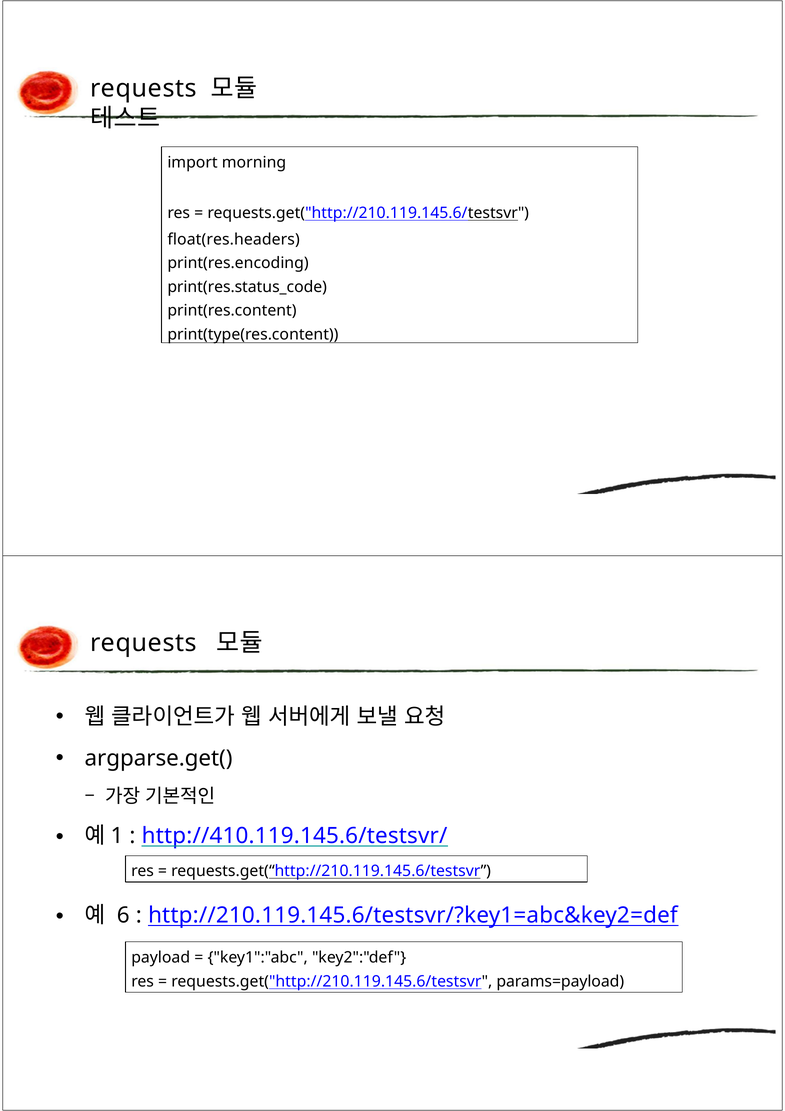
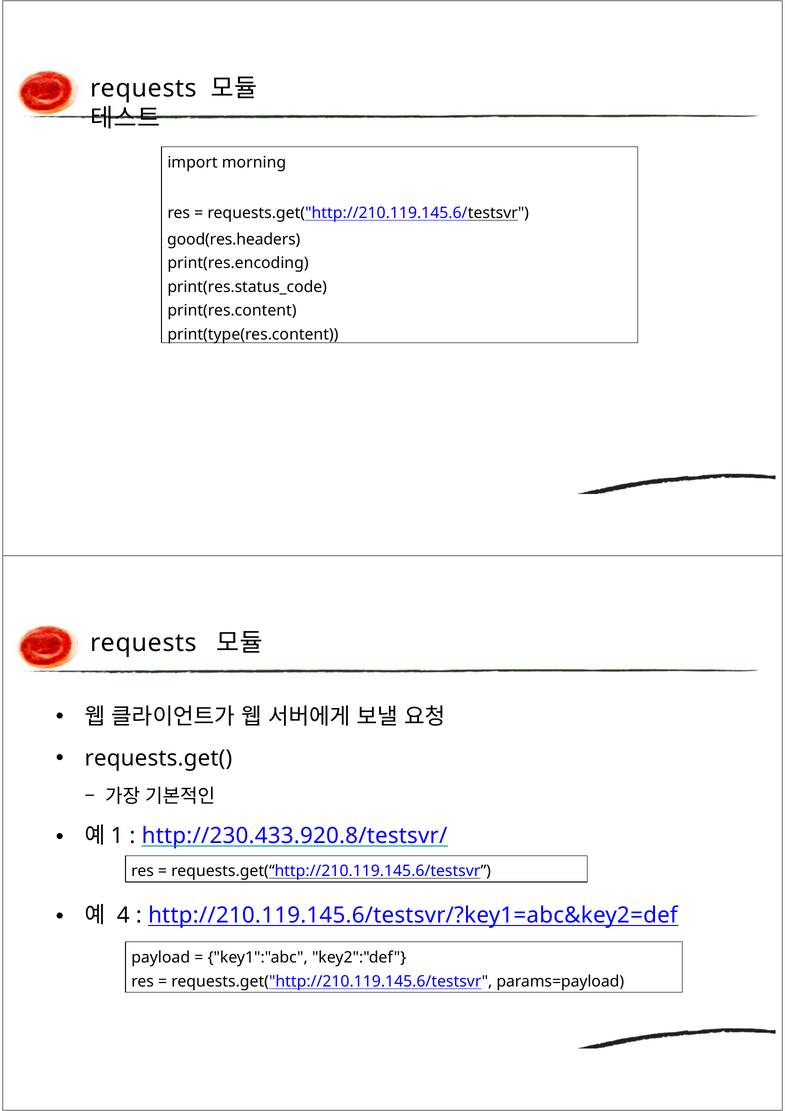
float(res.headers: float(res.headers -> good(res.headers
argparse.get(: argparse.get( -> requests.get(
http://410.119.145.6/testsvr/: http://410.119.145.6/testsvr/ -> http://230.433.920.8/testsvr/
6: 6 -> 4
